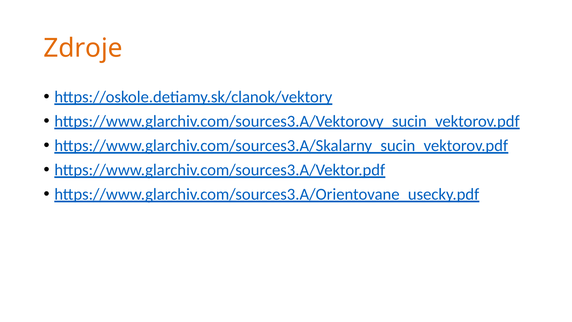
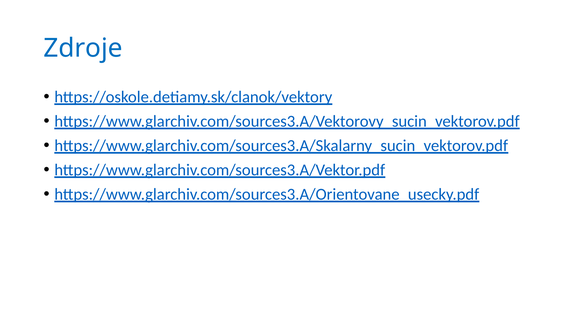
Zdroje colour: orange -> blue
